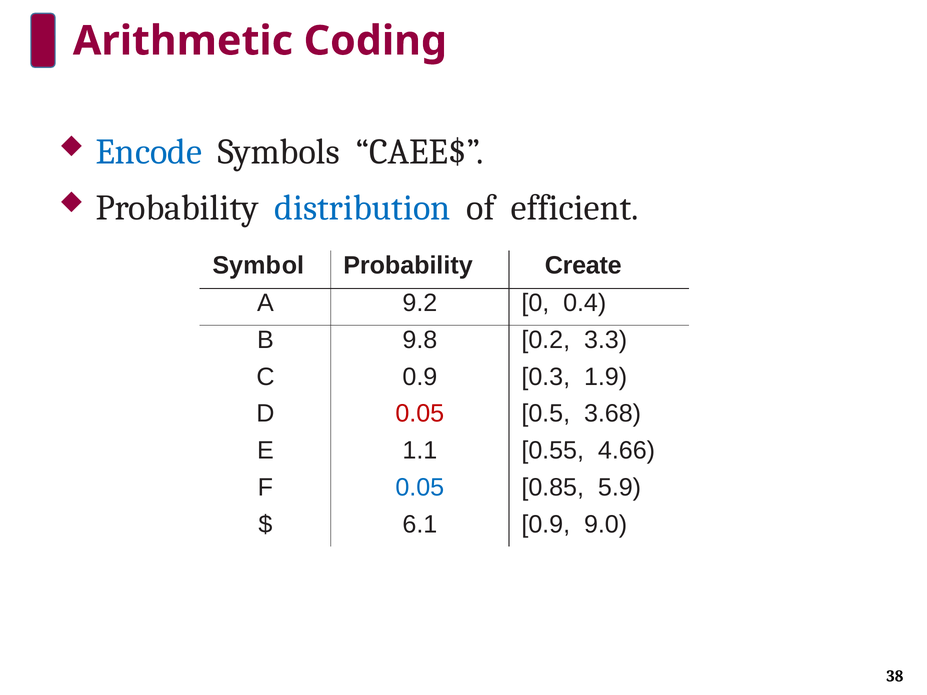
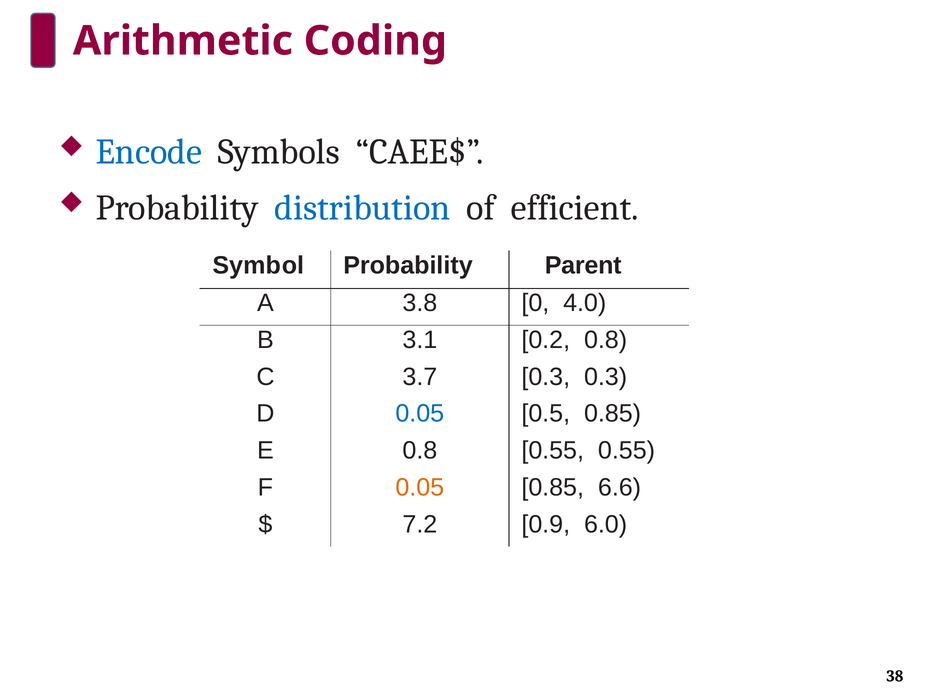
Create: Create -> Parent
9.2: 9.2 -> 3.8
0.4: 0.4 -> 4.0
9.8: 9.8 -> 3.1
0.2 3.3: 3.3 -> 0.8
C 0.9: 0.9 -> 3.7
0.3 1.9: 1.9 -> 0.3
0.05 at (420, 414) colour: red -> blue
0.5 3.68: 3.68 -> 0.85
E 1.1: 1.1 -> 0.8
0.55 4.66: 4.66 -> 0.55
0.05 at (420, 488) colour: blue -> orange
5.9: 5.9 -> 6.6
6.1: 6.1 -> 7.2
9.0: 9.0 -> 6.0
